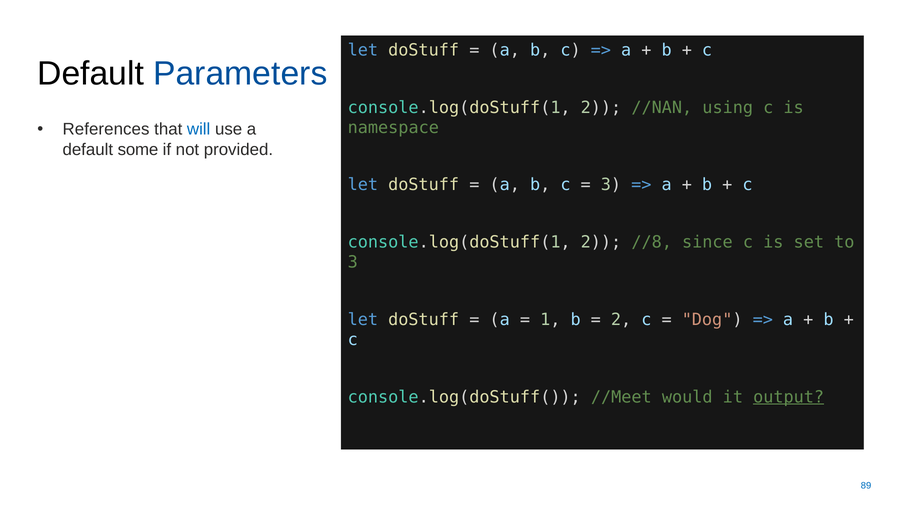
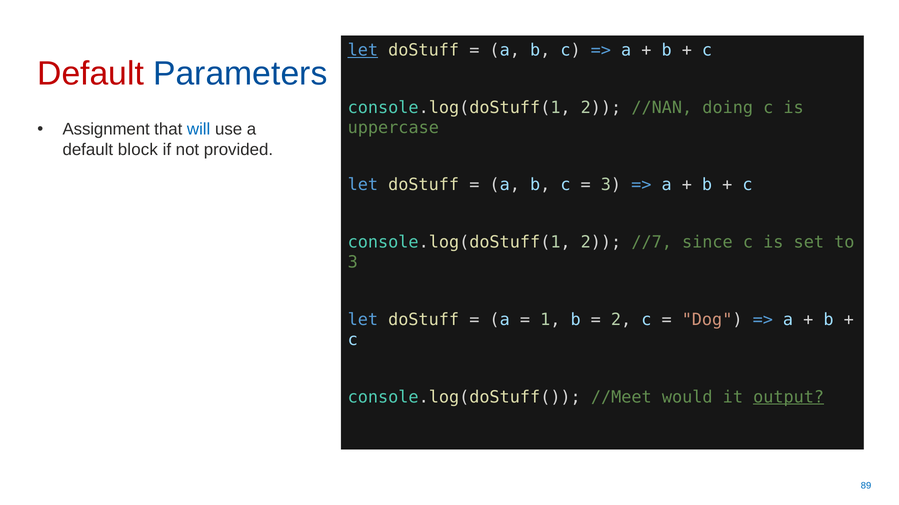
let at (363, 50) underline: none -> present
Default at (91, 74) colour: black -> red
using: using -> doing
namespace: namespace -> uppercase
References: References -> Assignment
some: some -> block
//8: //8 -> //7
